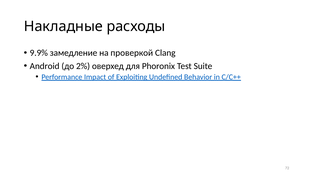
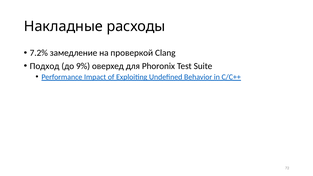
9.9%: 9.9% -> 7.2%
Android: Android -> Подход
2%: 2% -> 9%
